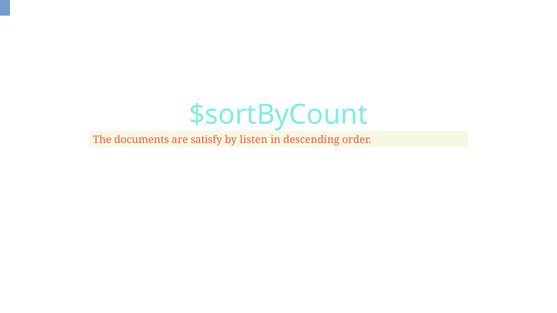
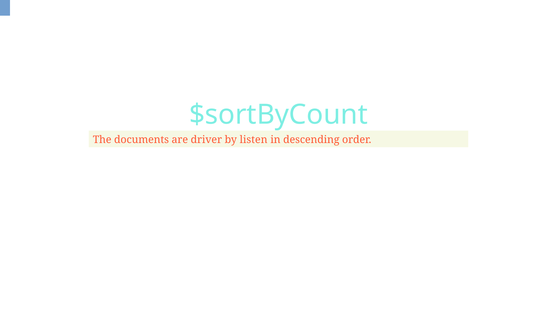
satisfy: satisfy -> driver
